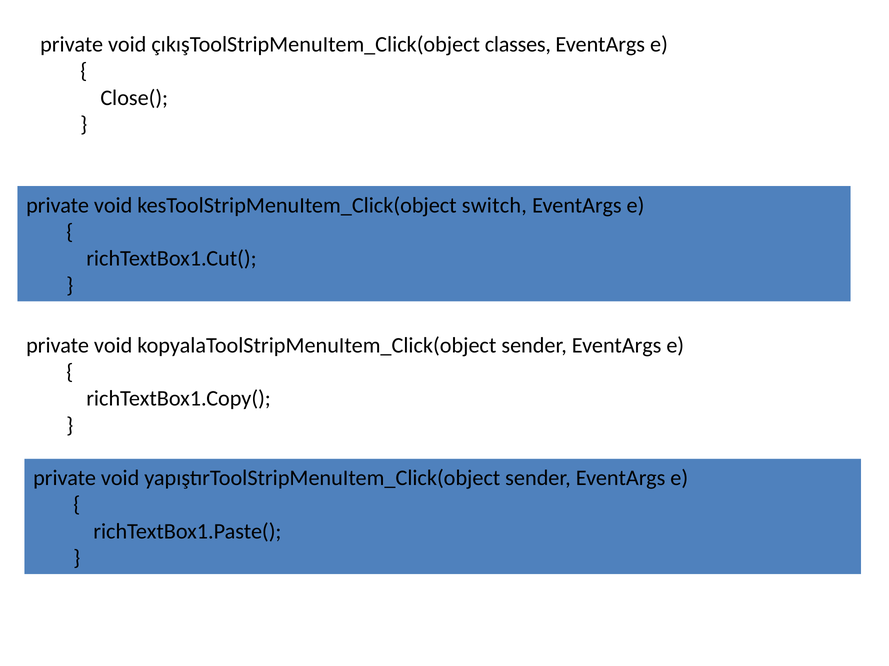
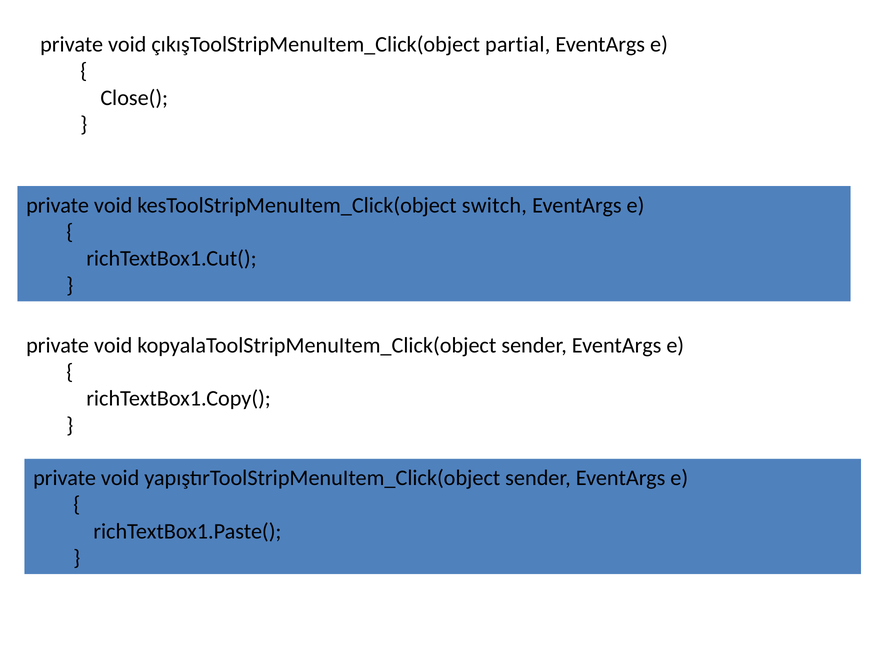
classes: classes -> partial
